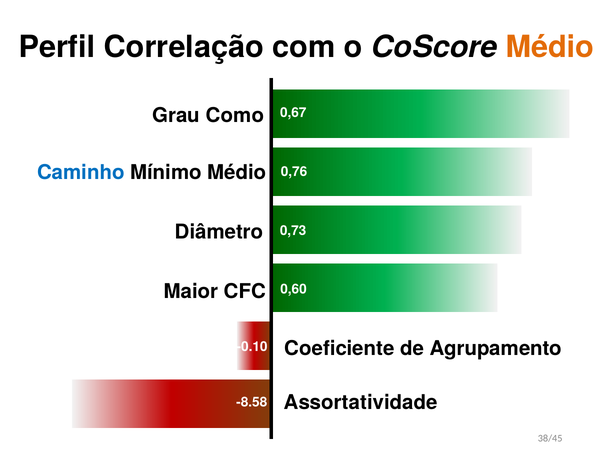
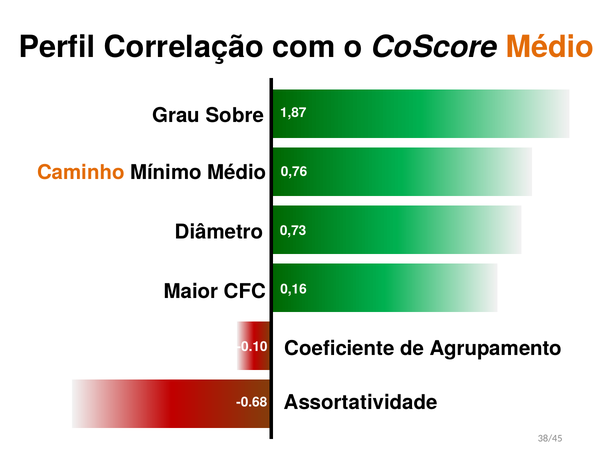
0,67: 0,67 -> 1,87
Como: Como -> Sobre
Caminho colour: blue -> orange
0,60: 0,60 -> 0,16
-8.58: -8.58 -> -0.68
